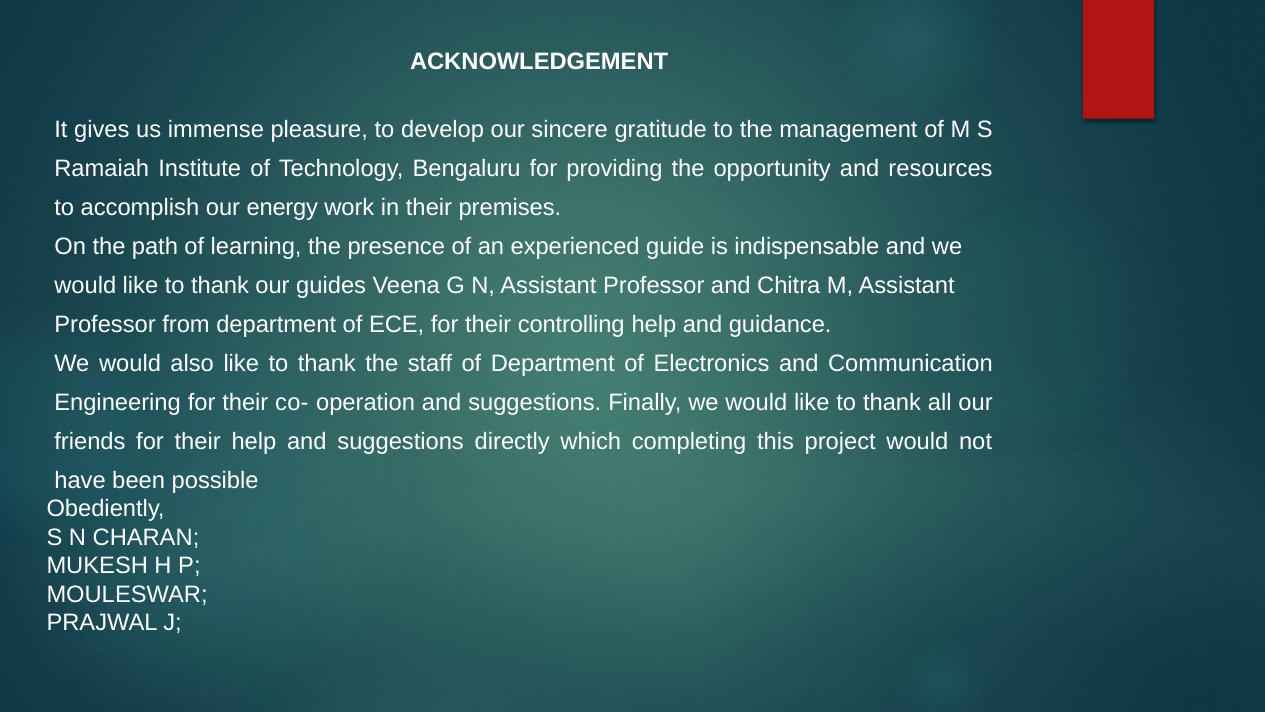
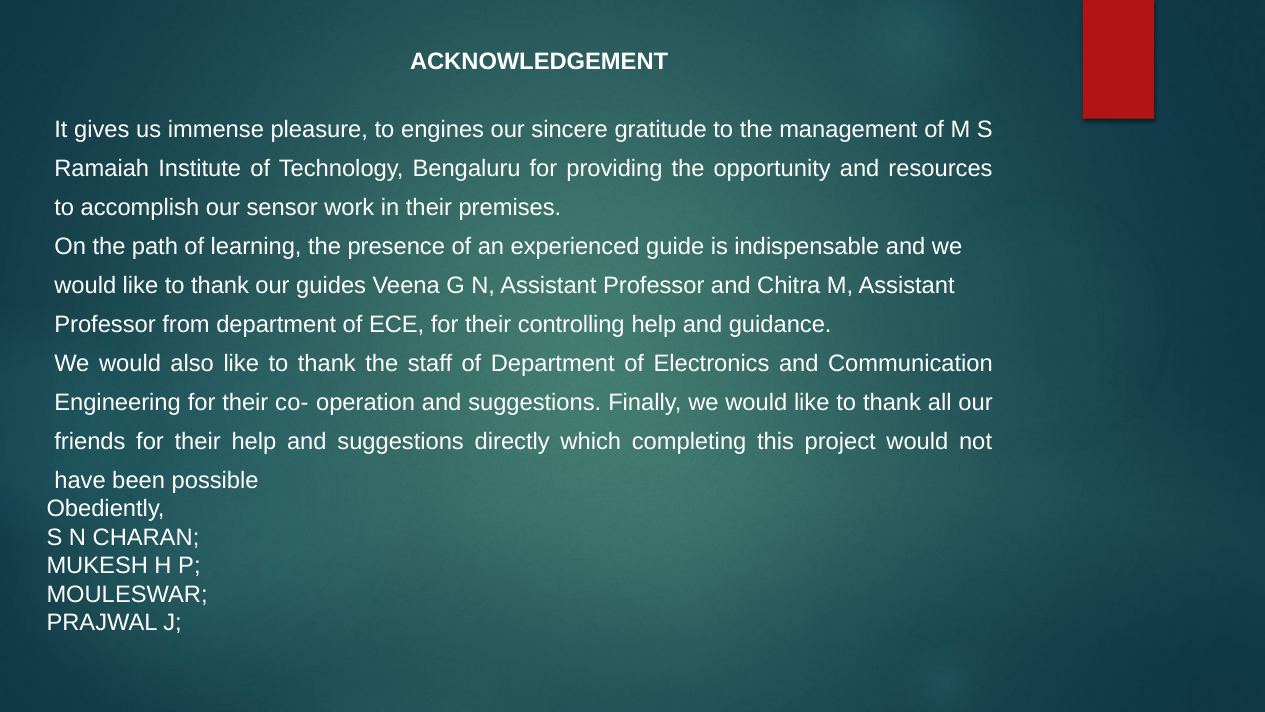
develop: develop -> engines
energy: energy -> sensor
